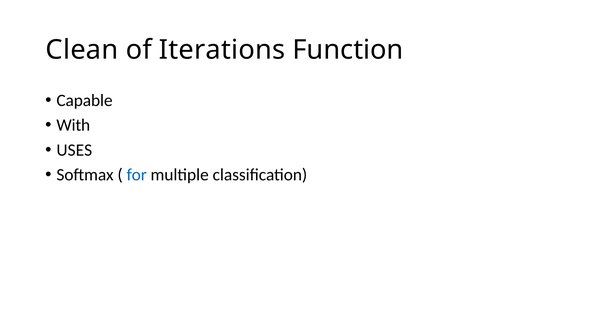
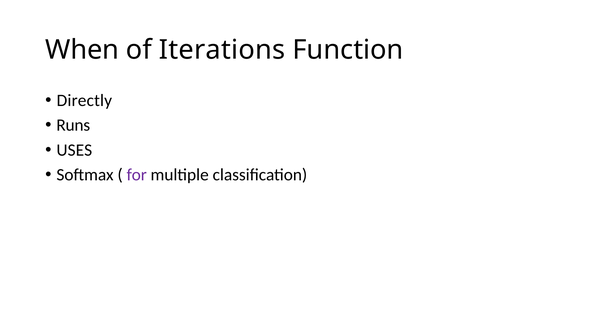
Clean: Clean -> When
Capable: Capable -> Directly
With: With -> Runs
for colour: blue -> purple
